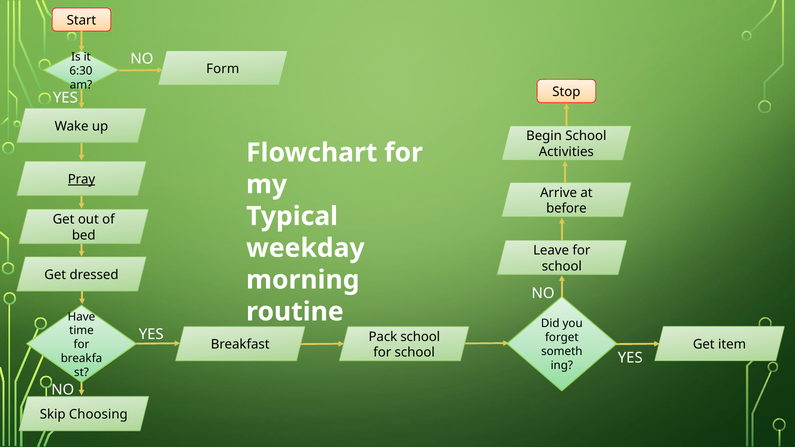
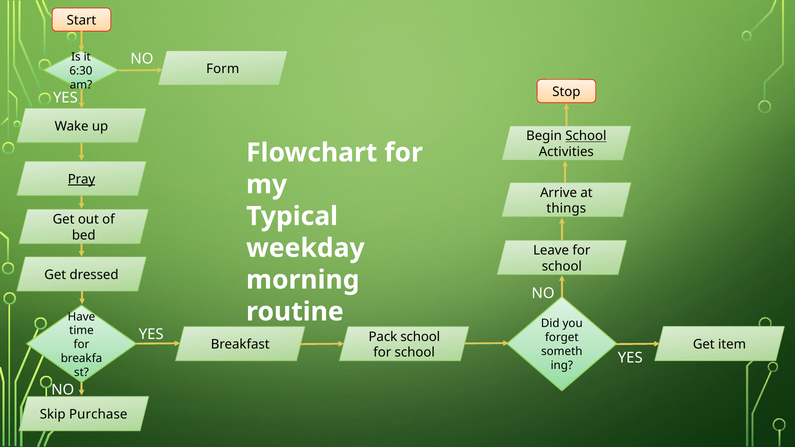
School at (586, 136) underline: none -> present
before: before -> things
Choosing: Choosing -> Purchase
